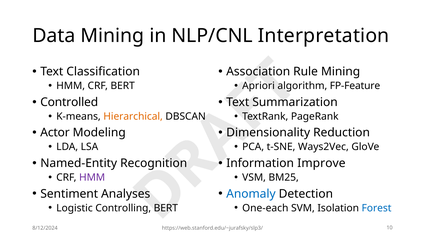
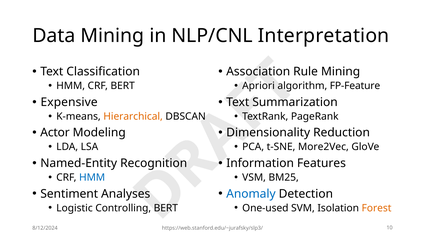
Controlled: Controlled -> Expensive
Ways2Vec: Ways2Vec -> More2Vec
Improve: Improve -> Features
HMM at (92, 177) colour: purple -> blue
One-each: One-each -> One-used
Forest colour: blue -> orange
